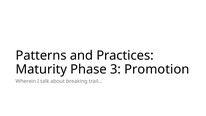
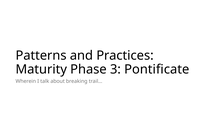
Promotion: Promotion -> Pontificate
